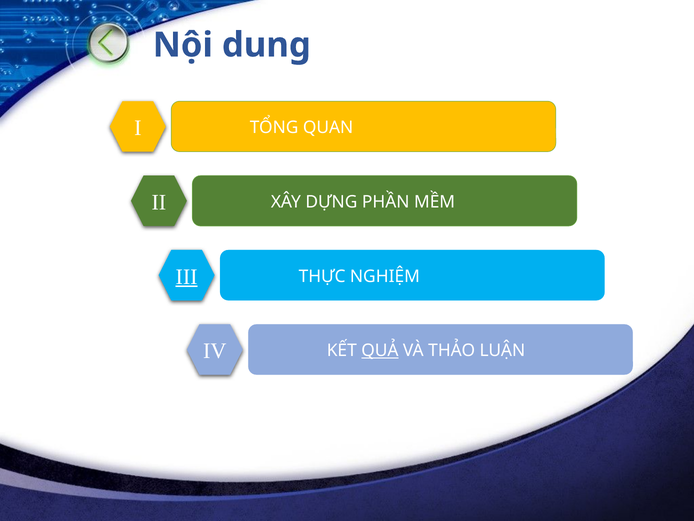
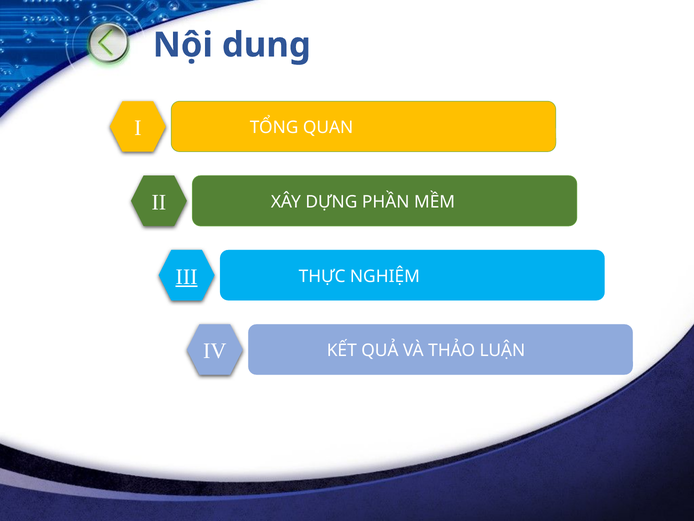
QUẢ underline: present -> none
